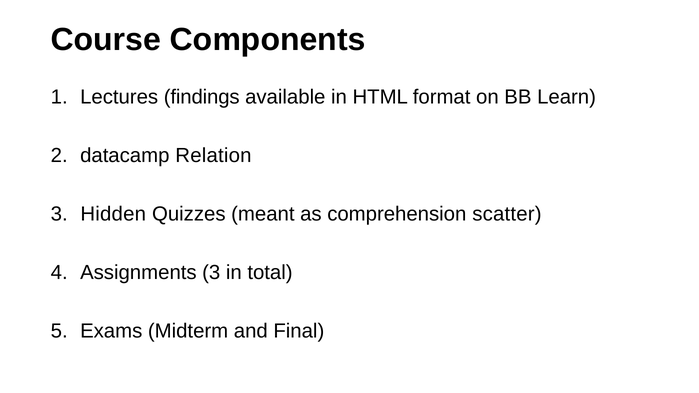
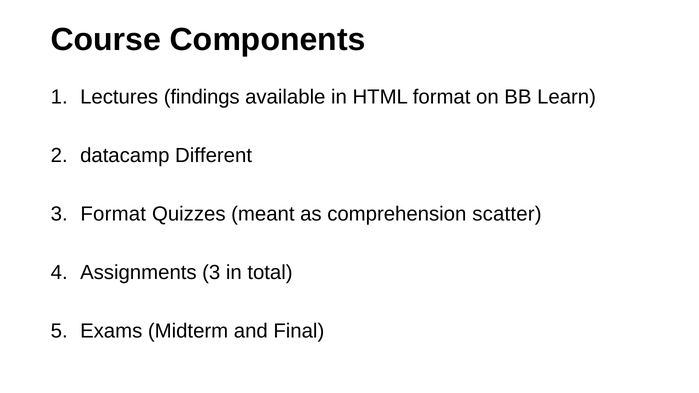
Relation: Relation -> Different
3 Hidden: Hidden -> Format
